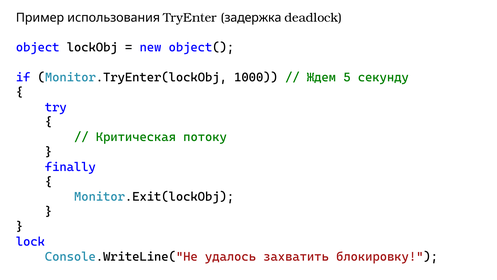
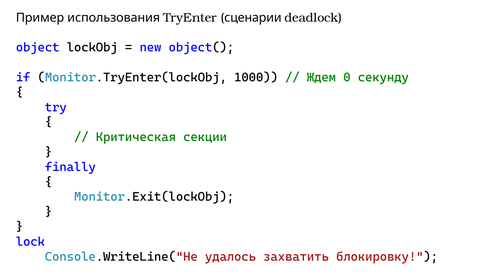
задержка: задержка -> сценарии
5: 5 -> 0
потоку: потоку -> секции
